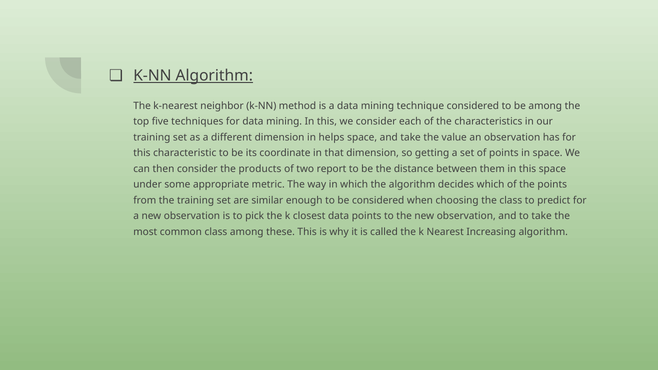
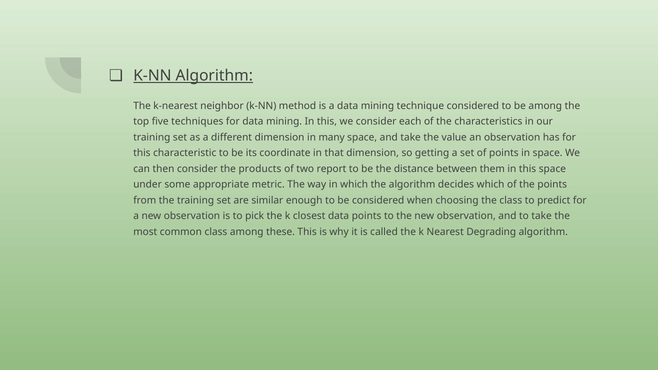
helps: helps -> many
Increasing: Increasing -> Degrading
